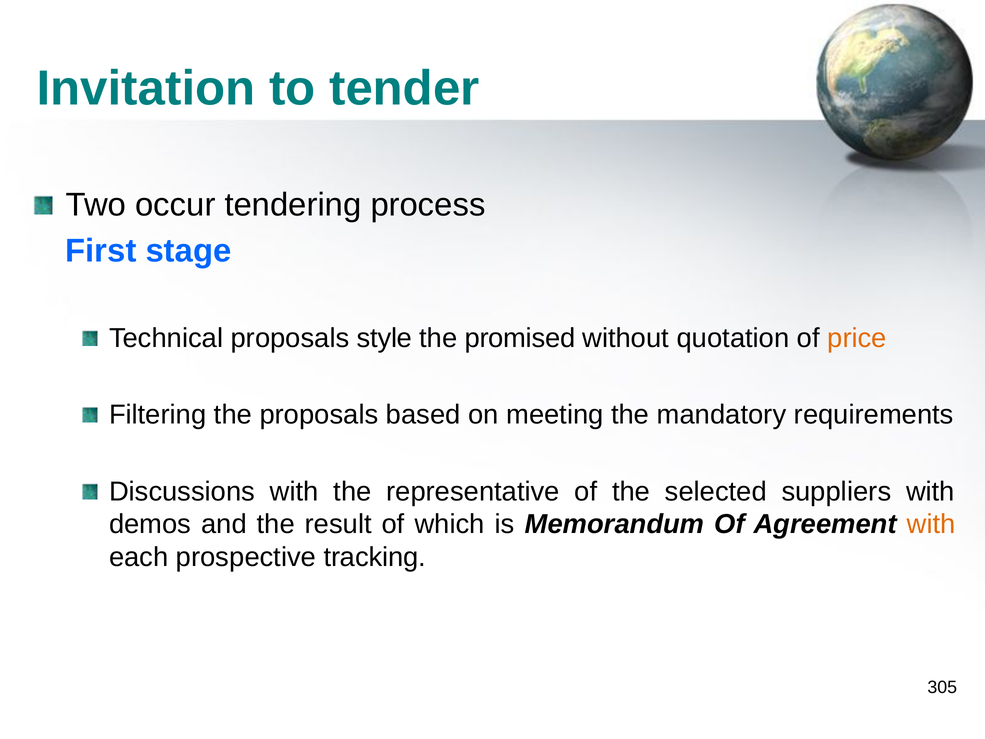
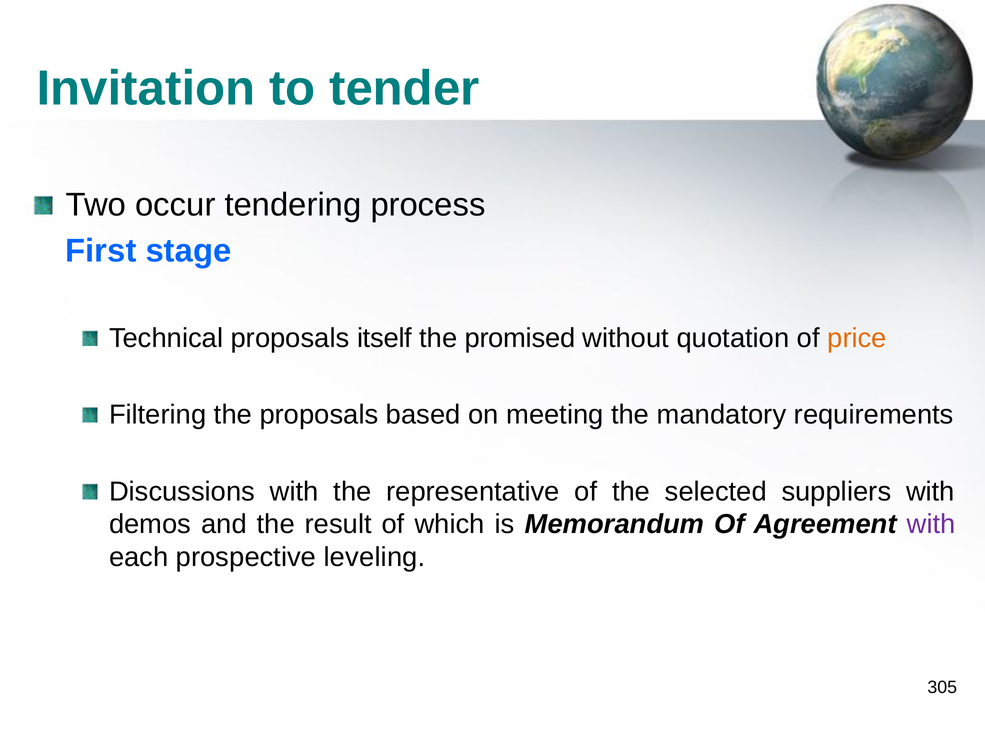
style: style -> itself
with at (931, 524) colour: orange -> purple
tracking: tracking -> leveling
